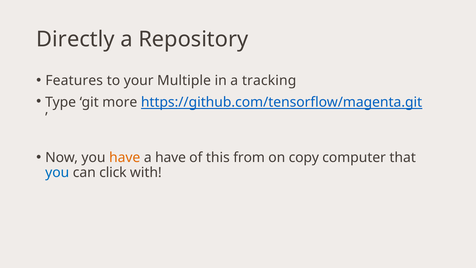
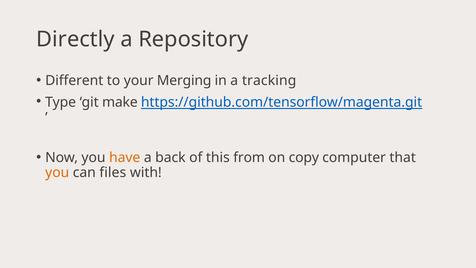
Features: Features -> Different
Multiple: Multiple -> Merging
more: more -> make
a have: have -> back
you at (57, 172) colour: blue -> orange
click: click -> files
